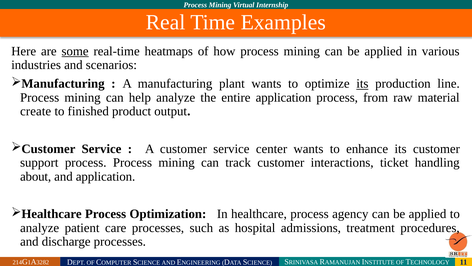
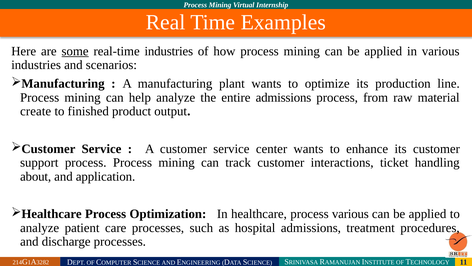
real-time heatmaps: heatmaps -> industries
its at (362, 84) underline: present -> none
entire application: application -> admissions
process agency: agency -> various
